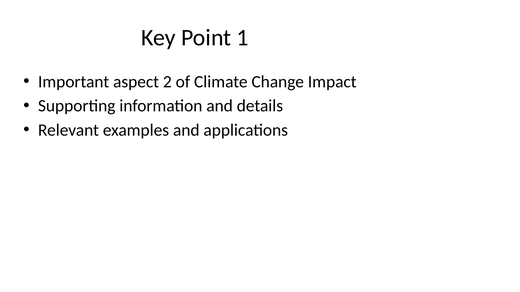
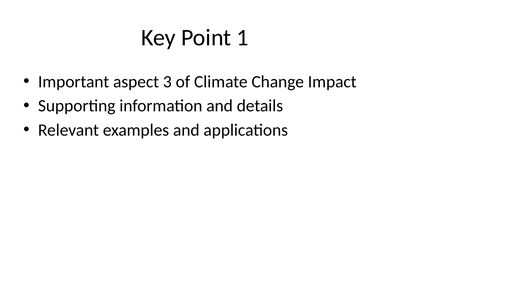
2: 2 -> 3
